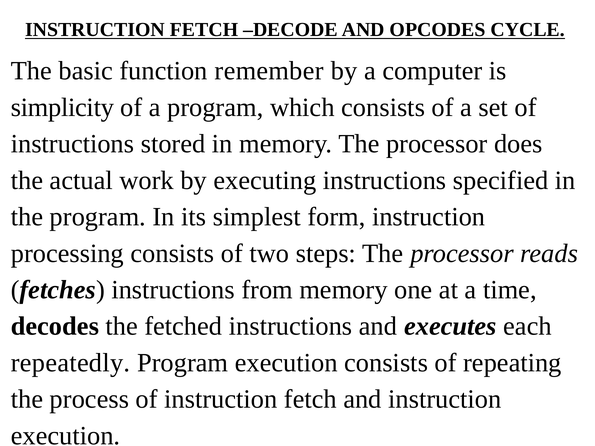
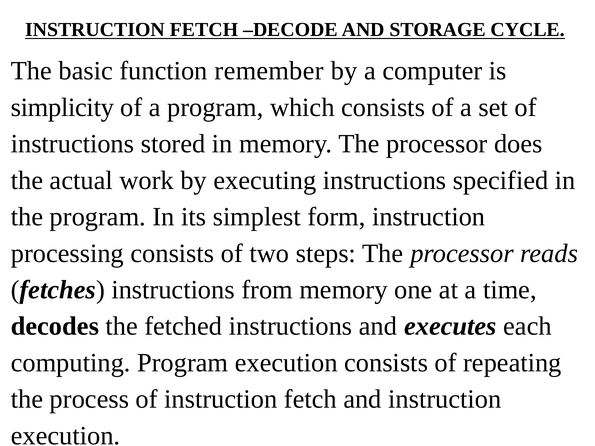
OPCODES: OPCODES -> STORAGE
repeatedly: repeatedly -> computing
